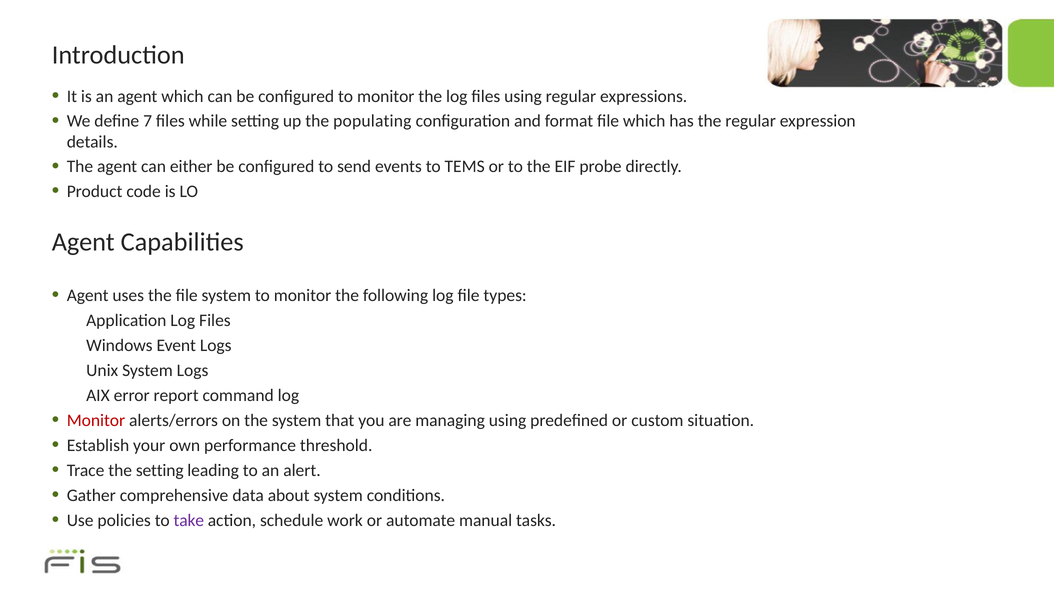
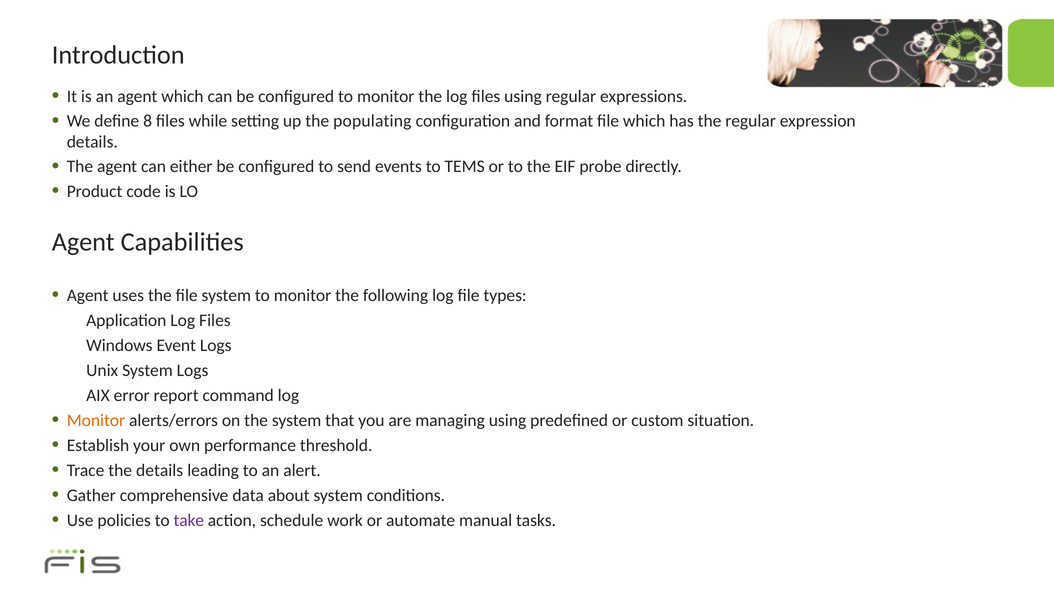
7: 7 -> 8
Monitor at (96, 420) colour: red -> orange
the setting: setting -> details
